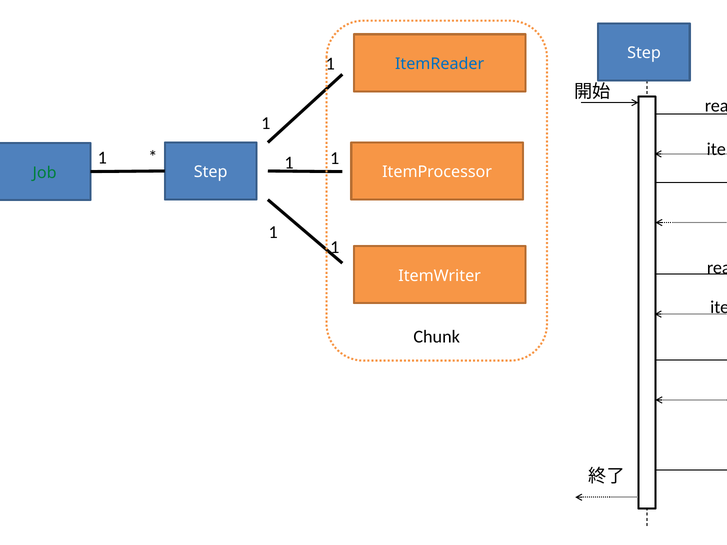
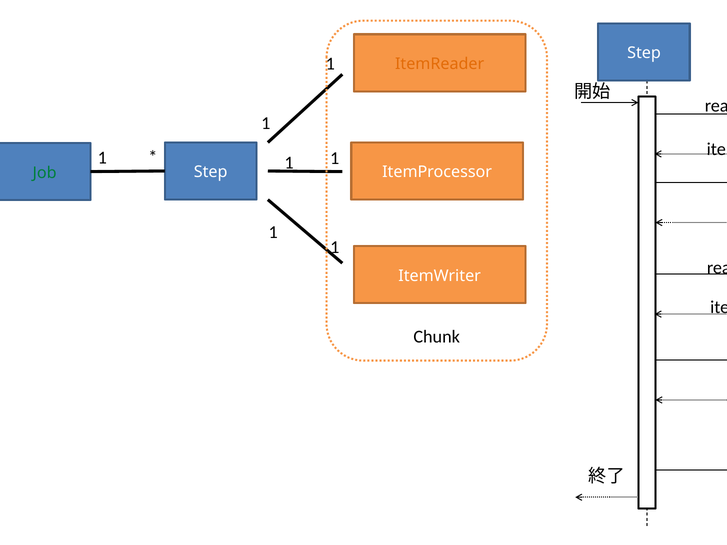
ItemReader colour: blue -> orange
